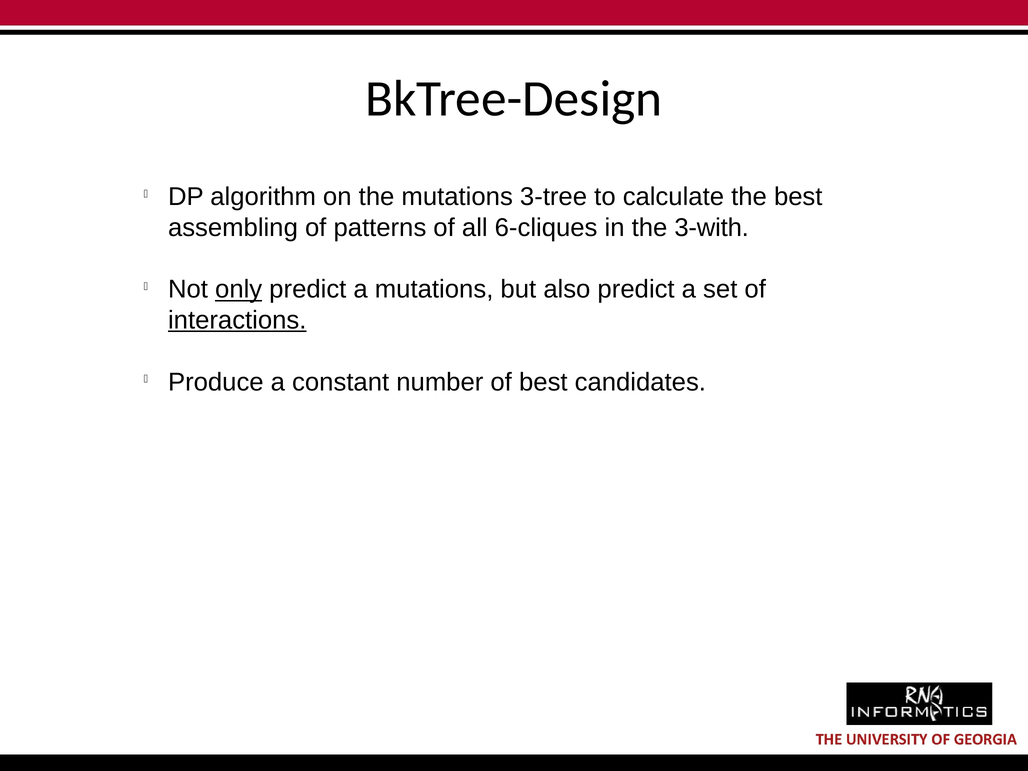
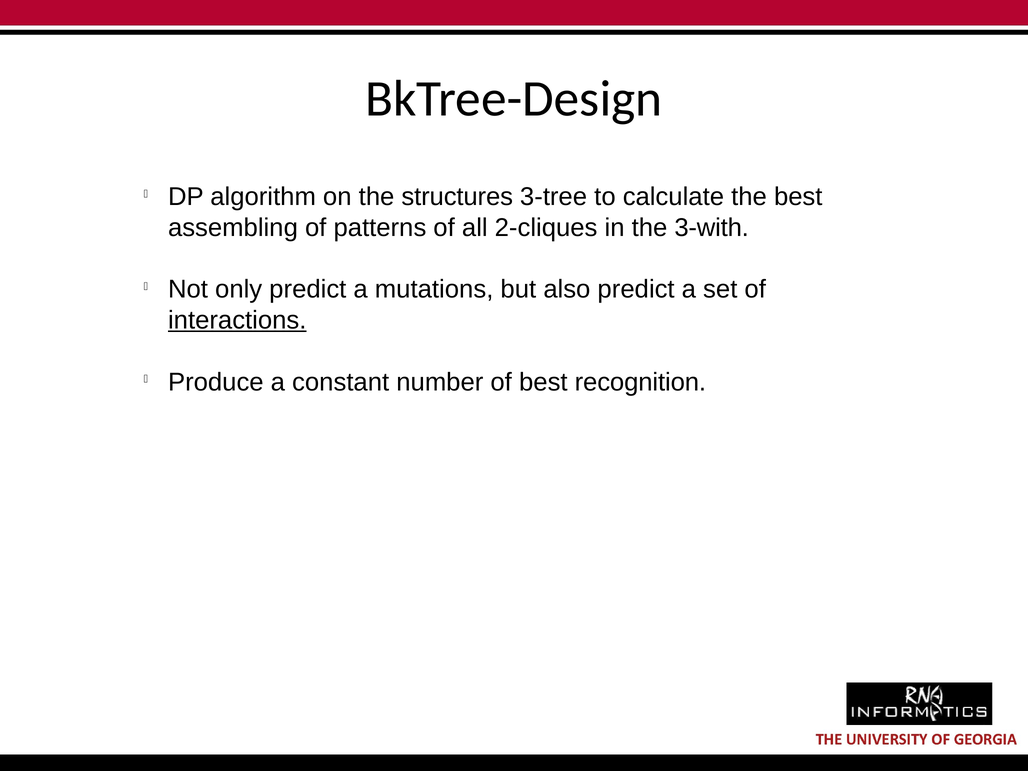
the mutations: mutations -> structures
6-cliques: 6-cliques -> 2-cliques
only underline: present -> none
candidates: candidates -> recognition
